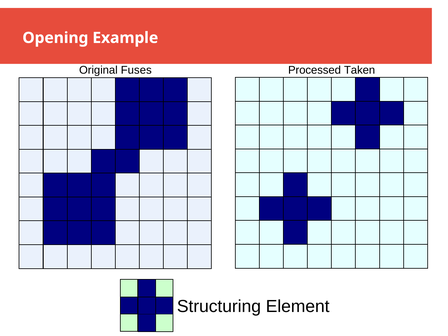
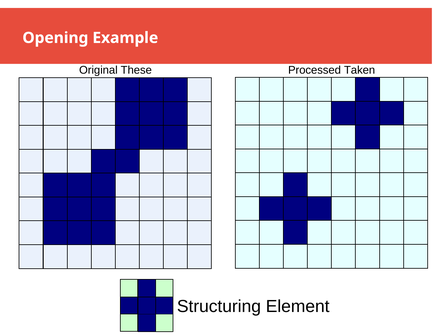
Fuses: Fuses -> These
